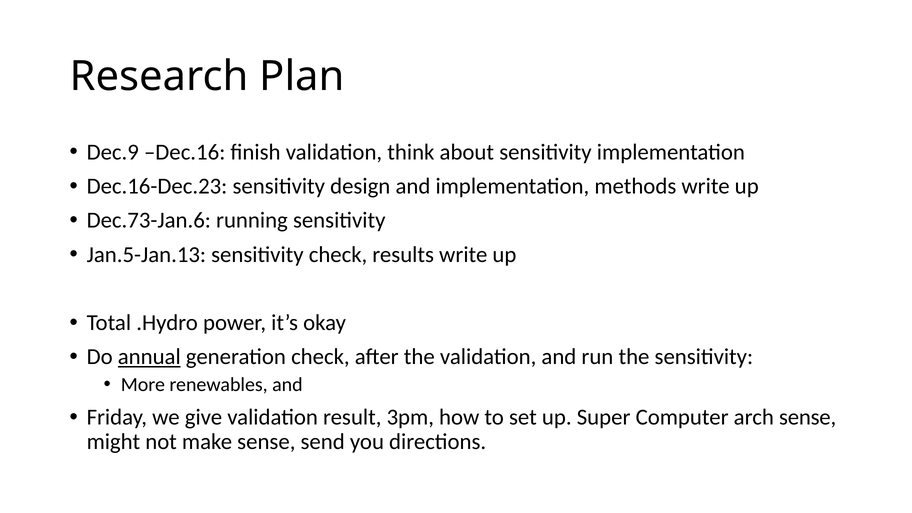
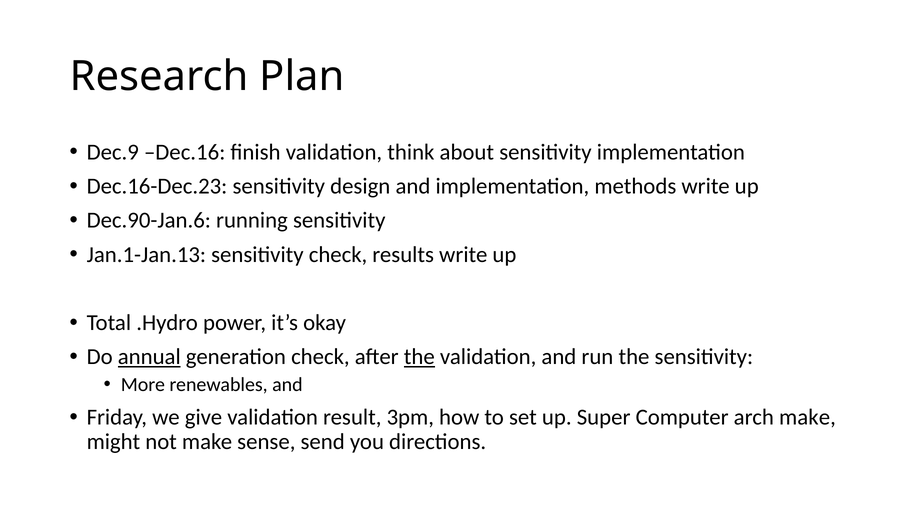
Dec.73-Jan.6: Dec.73-Jan.6 -> Dec.90-Jan.6
Jan.5-Jan.13: Jan.5-Jan.13 -> Jan.1-Jan.13
the at (419, 357) underline: none -> present
arch sense: sense -> make
